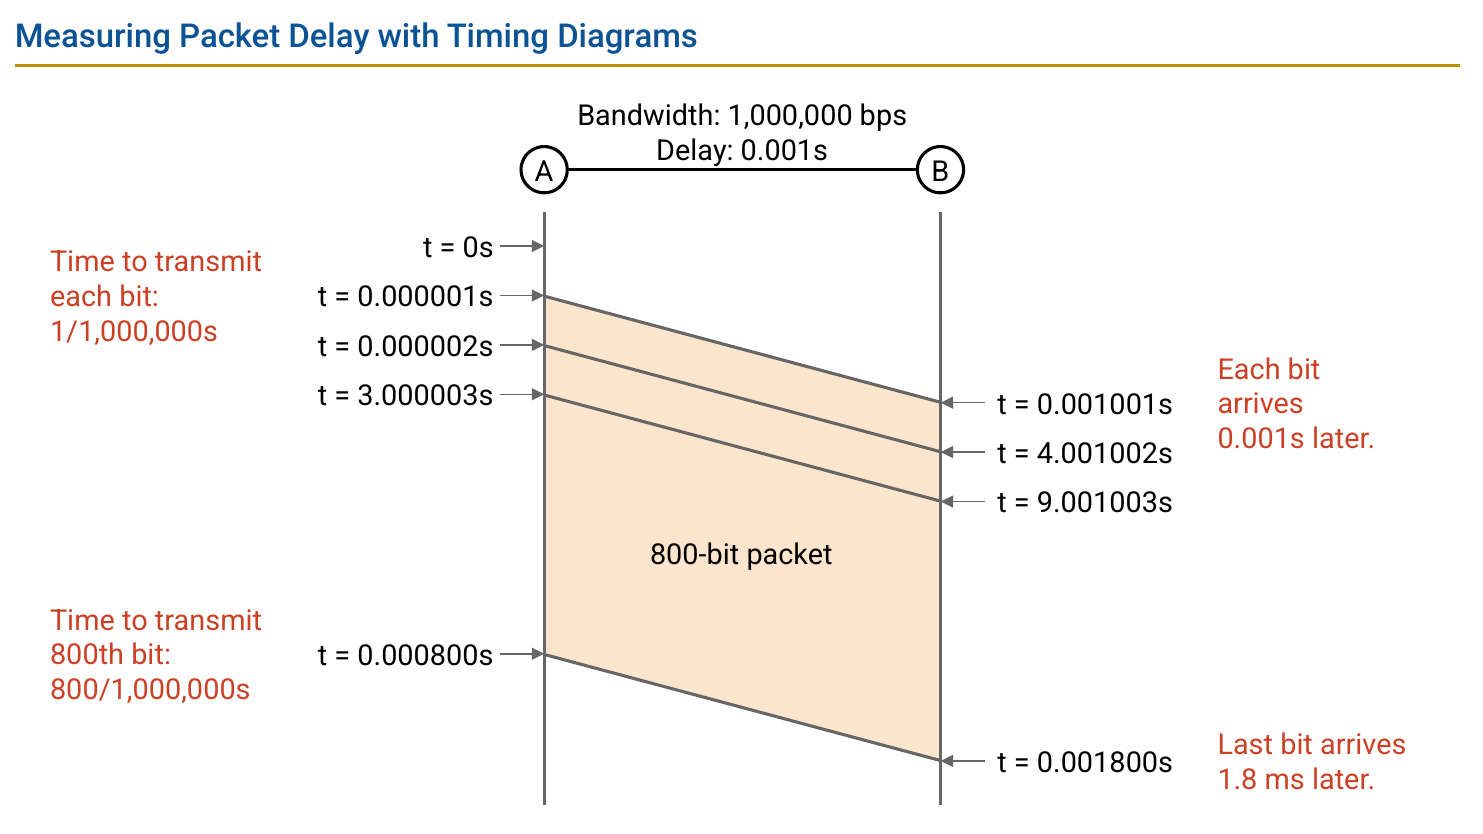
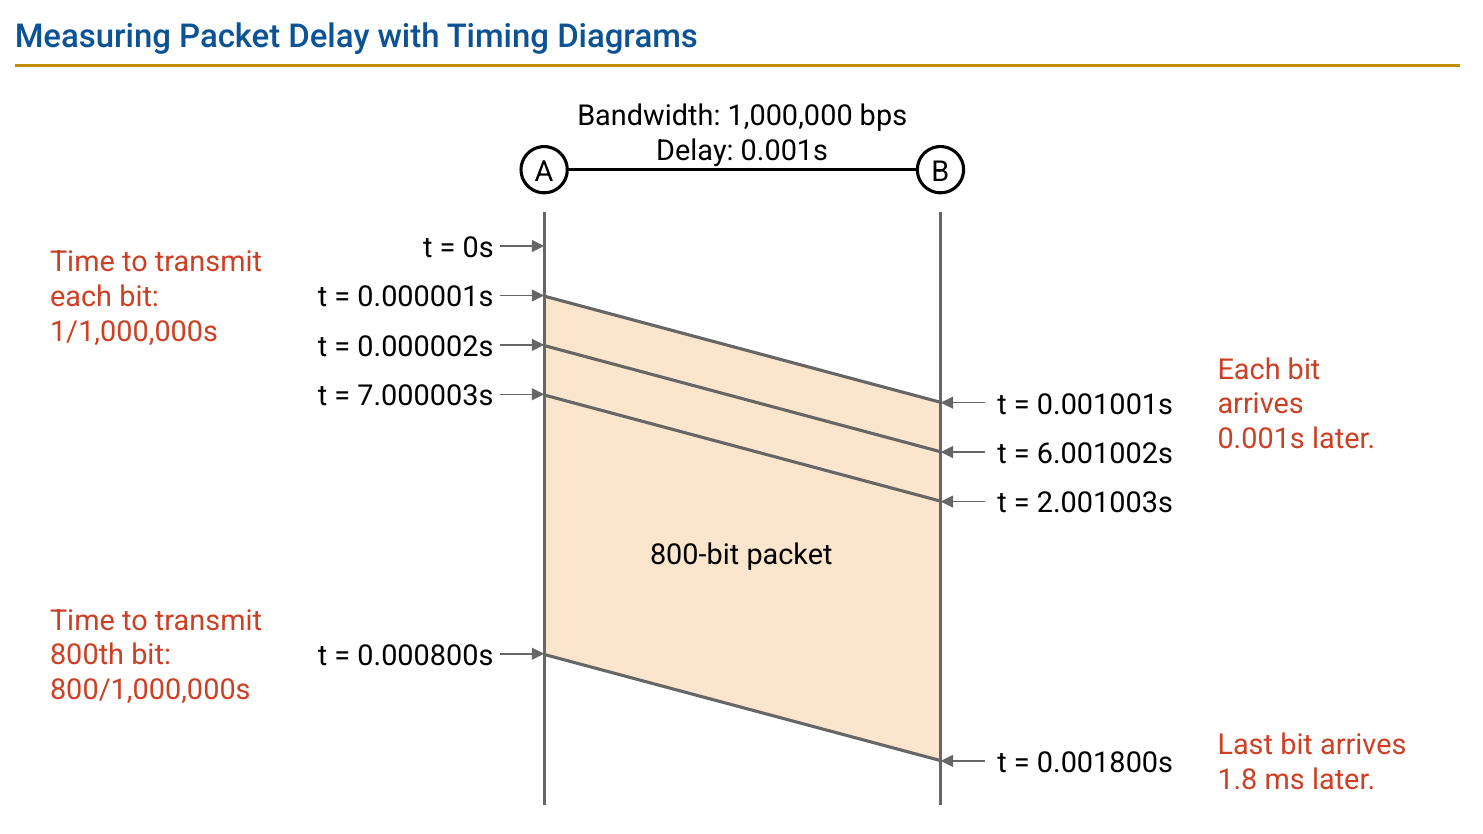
3.000003s: 3.000003s -> 7.000003s
4.001002s: 4.001002s -> 6.001002s
9.001003s: 9.001003s -> 2.001003s
